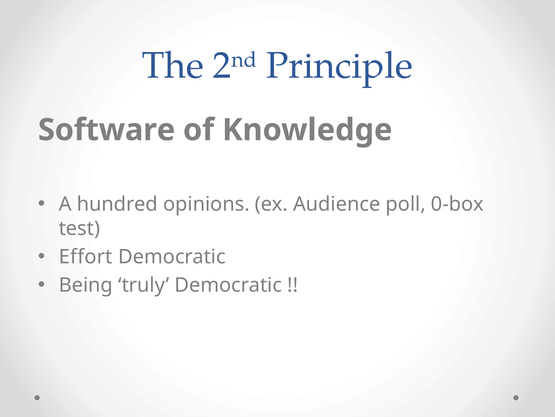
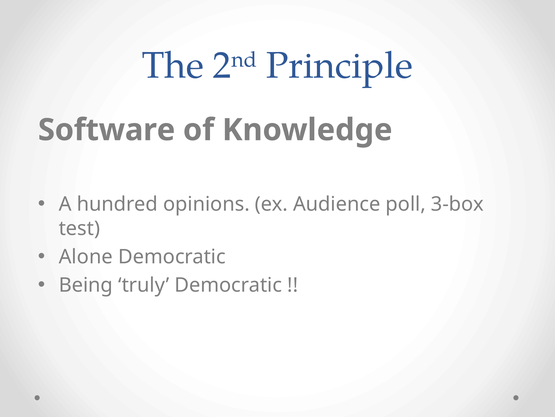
0-box: 0-box -> 3-box
Effort: Effort -> Alone
